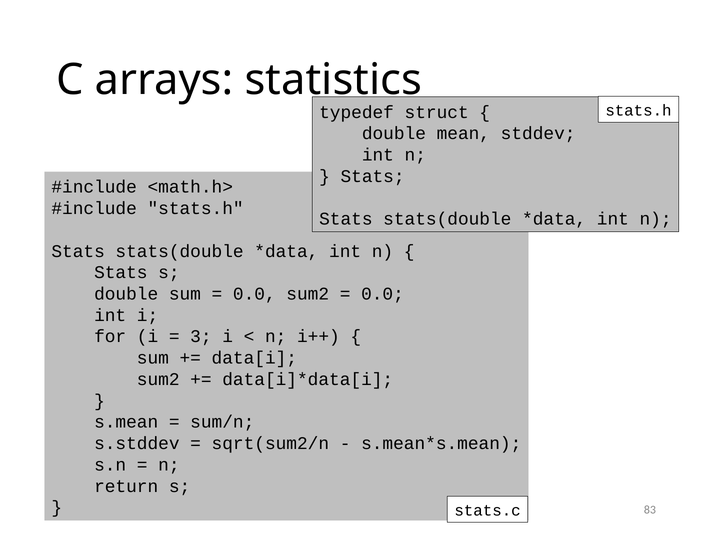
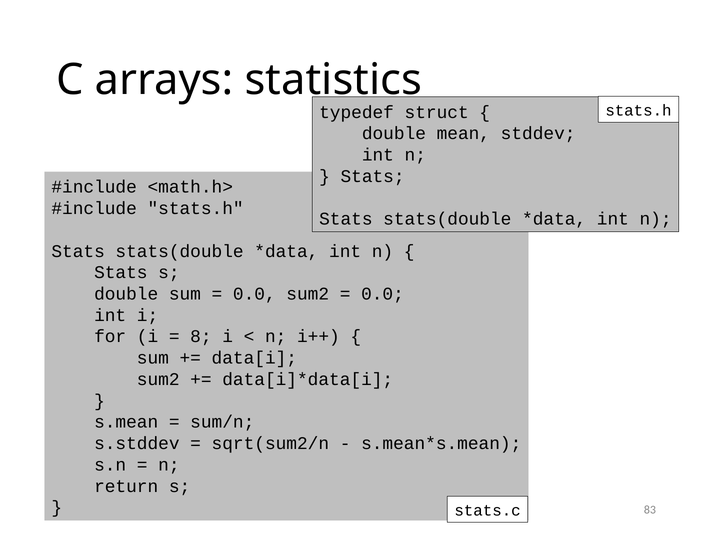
3: 3 -> 8
